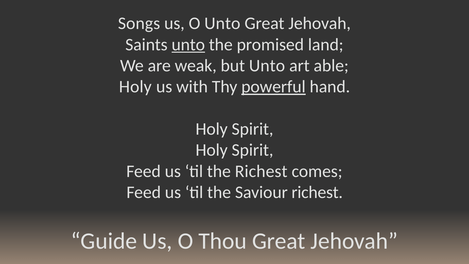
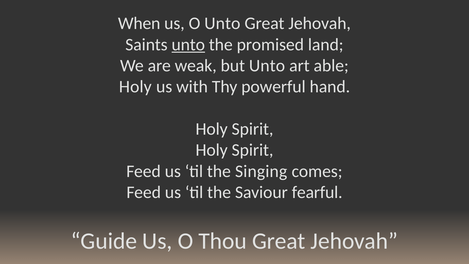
Songs: Songs -> When
powerful underline: present -> none
the Richest: Richest -> Singing
Saviour richest: richest -> fearful
